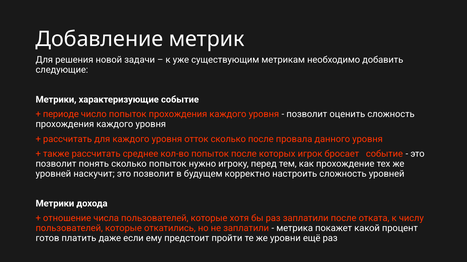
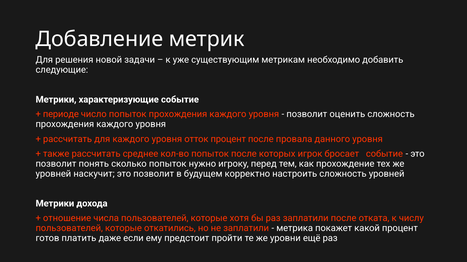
отток сколько: сколько -> процент
